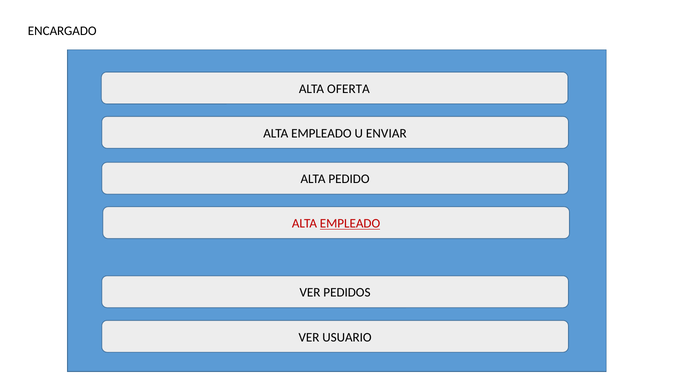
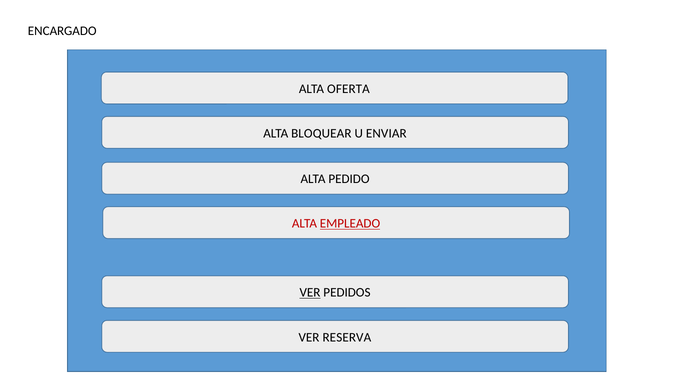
EMPLEADO at (321, 133): EMPLEADO -> BLOQUEAR
VER at (310, 293) underline: none -> present
USUARIO: USUARIO -> RESERVA
